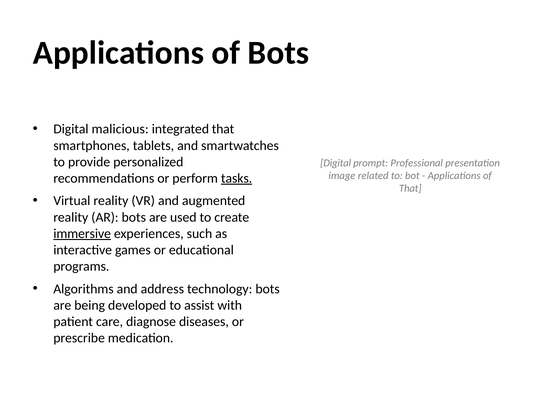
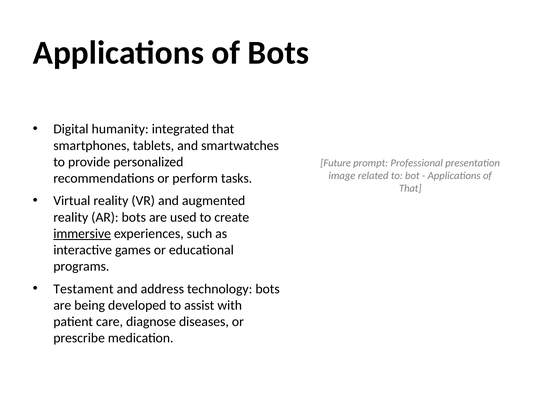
malicious: malicious -> humanity
Digital at (336, 163): Digital -> Future
tasks underline: present -> none
Algorithms: Algorithms -> Testament
